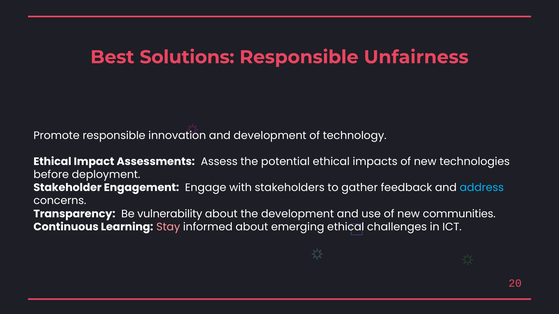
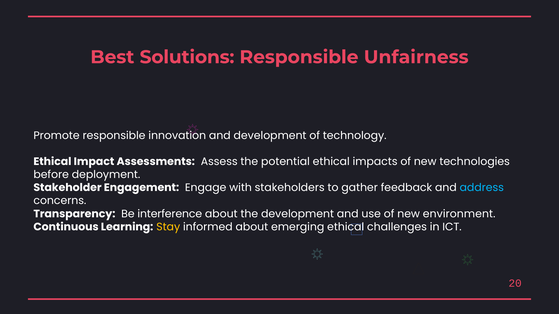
vulnerability: vulnerability -> interference
communities: communities -> environment
Stay colour: pink -> yellow
